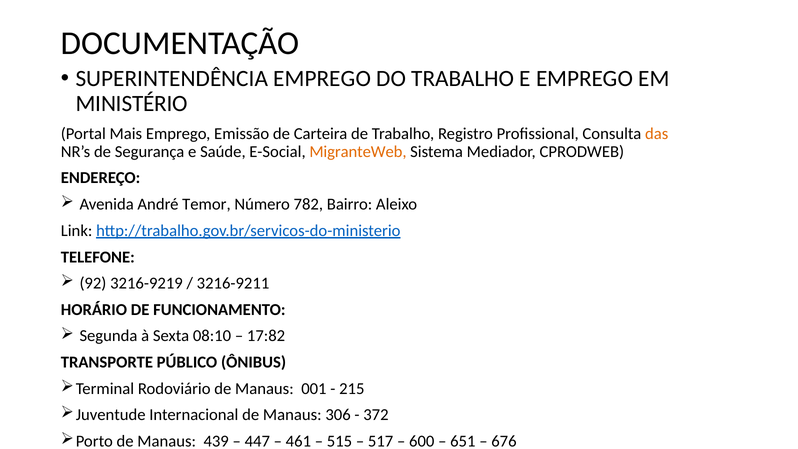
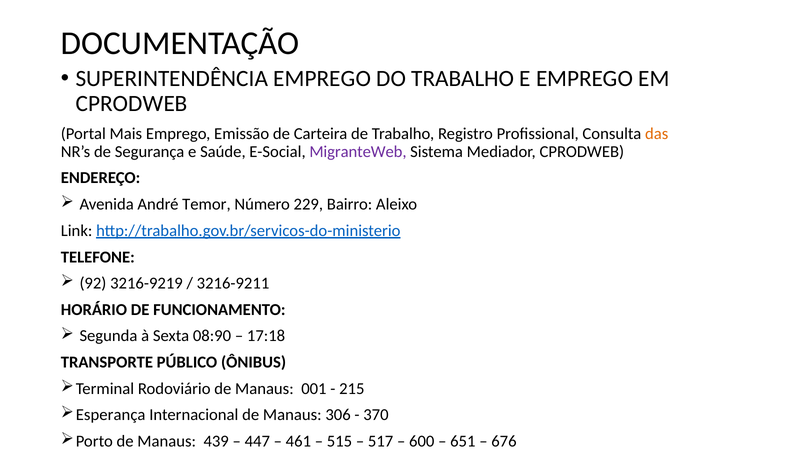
MINISTÉRIO at (132, 104): MINISTÉRIO -> CPRODWEB
MigranteWeb colour: orange -> purple
782: 782 -> 229
08:10: 08:10 -> 08:90
17:82: 17:82 -> 17:18
Juventude: Juventude -> Esperança
372: 372 -> 370
